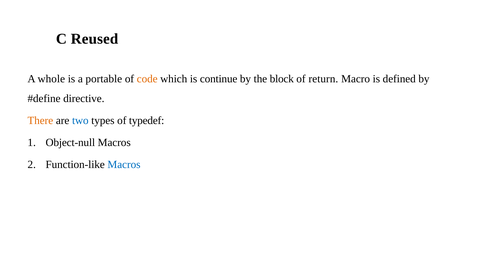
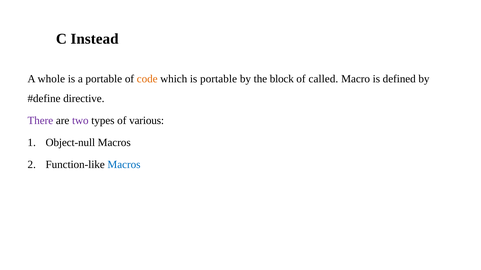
Reused: Reused -> Instead
is continue: continue -> portable
return: return -> called
There colour: orange -> purple
two colour: blue -> purple
typedef: typedef -> various
